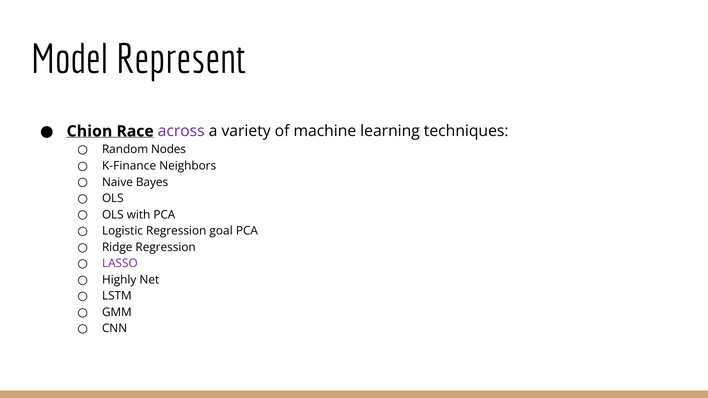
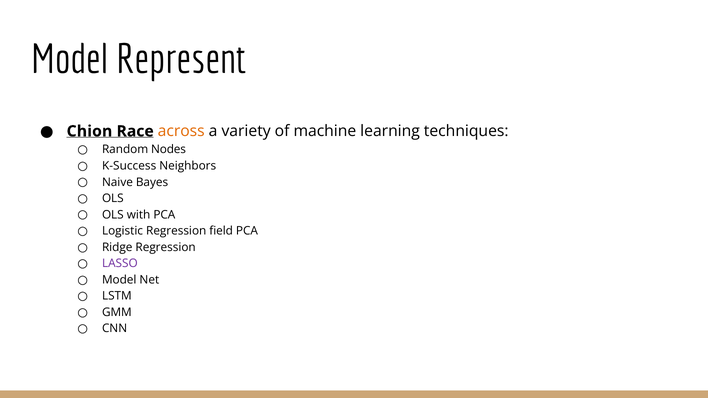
across colour: purple -> orange
K-Finance: K-Finance -> K-Success
goal: goal -> field
Highly at (119, 280): Highly -> Model
